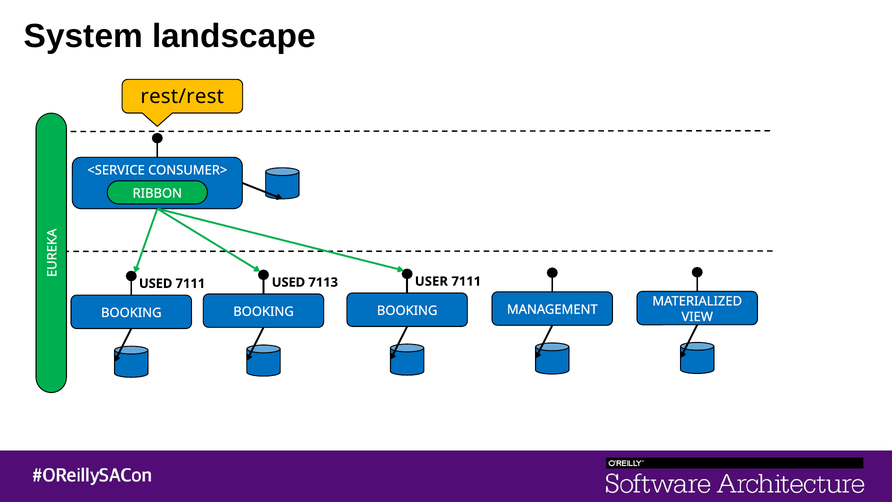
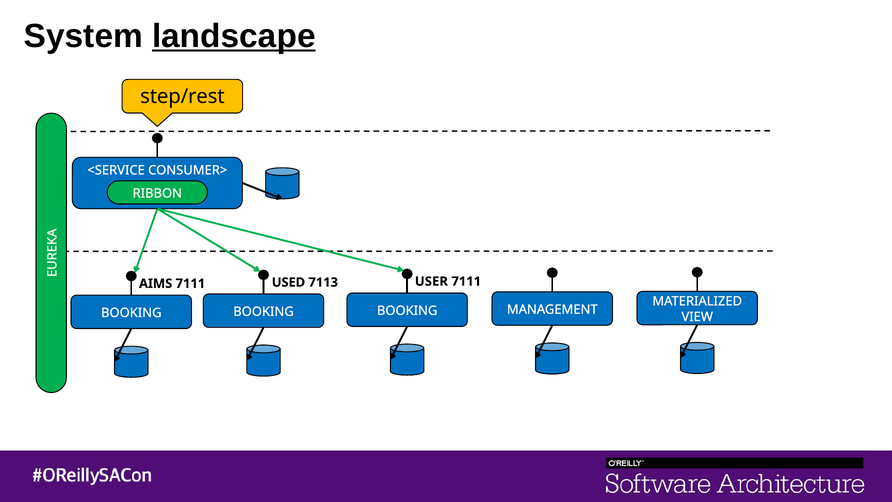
landscape underline: none -> present
rest/rest: rest/rest -> step/rest
USED at (156, 283): USED -> AIMS
